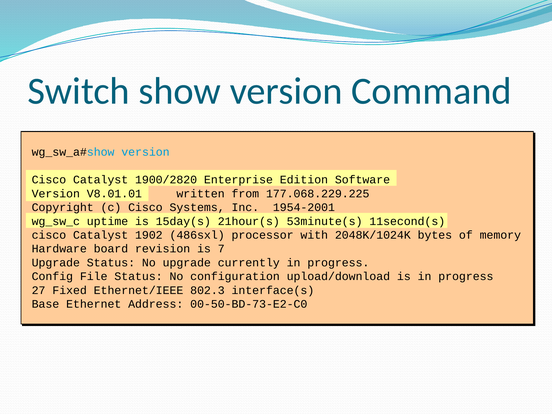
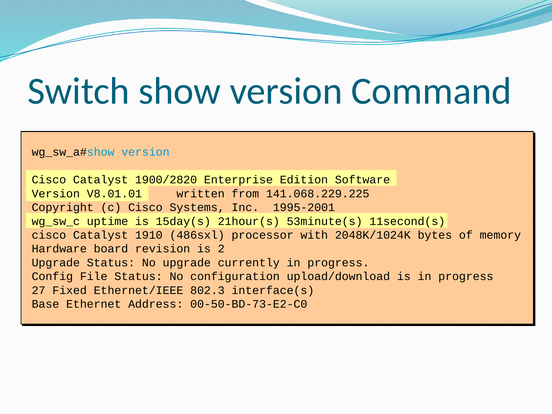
177.068.229.225: 177.068.229.225 -> 141.068.229.225
1954-2001: 1954-2001 -> 1995-2001
1902: 1902 -> 1910
7: 7 -> 2
